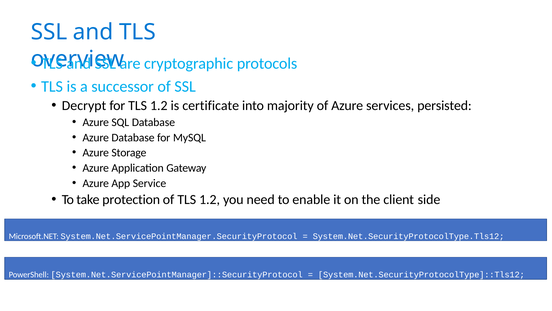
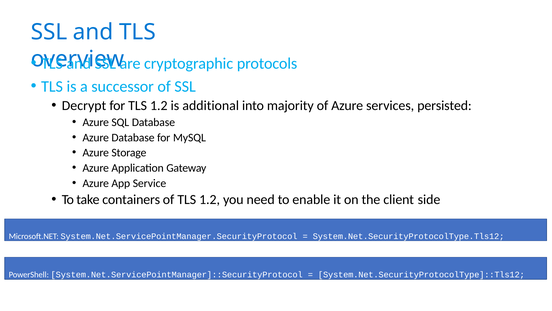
certificate: certificate -> additional
protection: protection -> containers
